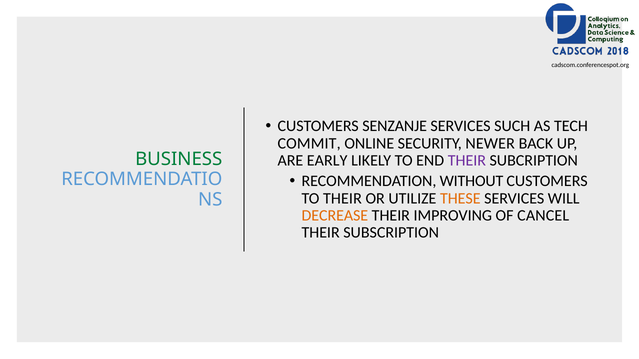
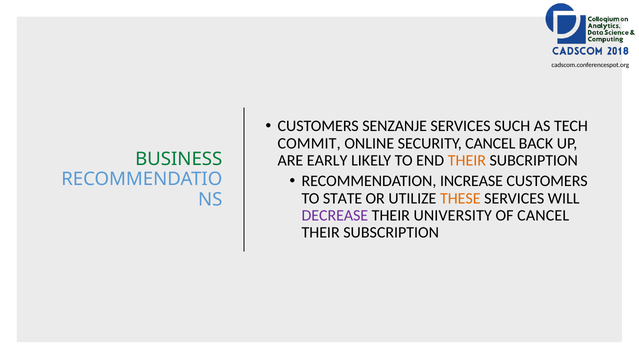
SECURITY NEWER: NEWER -> CANCEL
THEIR at (467, 161) colour: purple -> orange
WITHOUT: WITHOUT -> INCREASE
TO THEIR: THEIR -> STATE
DECREASE colour: orange -> purple
IMPROVING: IMPROVING -> UNIVERSITY
